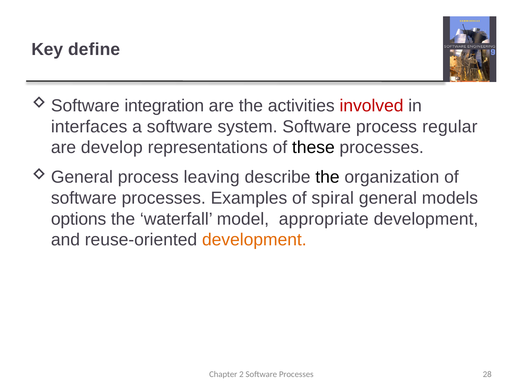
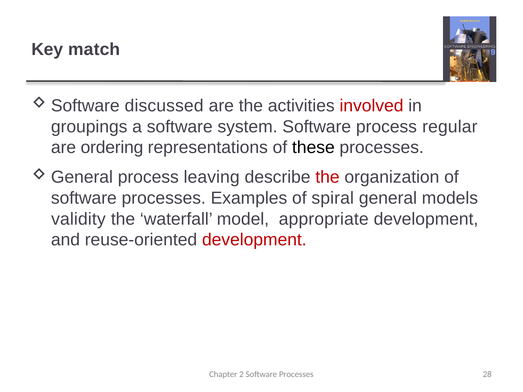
define: define -> match
integration: integration -> discussed
interfaces: interfaces -> groupings
develop: develop -> ordering
the at (327, 177) colour: black -> red
options: options -> validity
development at (254, 240) colour: orange -> red
